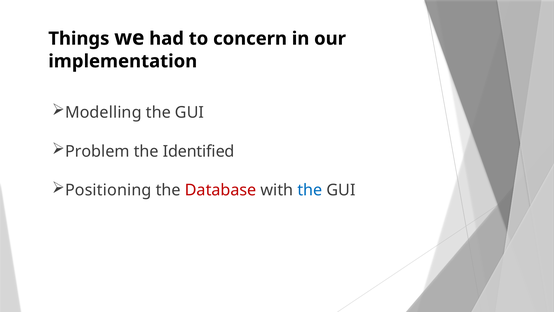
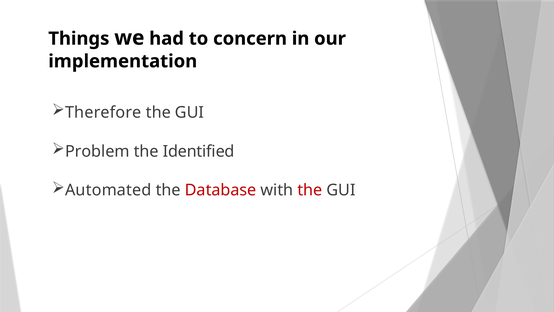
Modelling: Modelling -> Therefore
Positioning: Positioning -> Automated
the at (310, 190) colour: blue -> red
